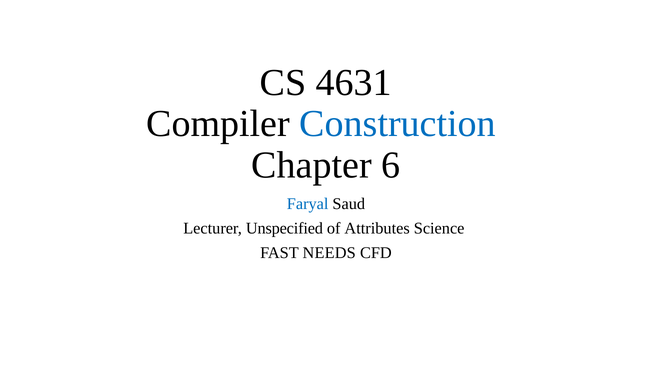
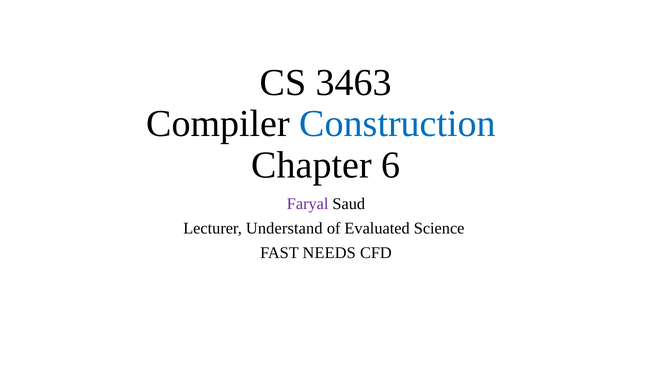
4631: 4631 -> 3463
Faryal colour: blue -> purple
Unspecified: Unspecified -> Understand
Attributes: Attributes -> Evaluated
